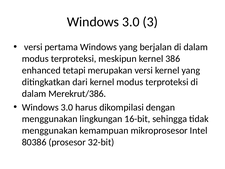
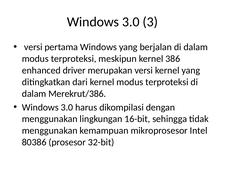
tetapi: tetapi -> driver
